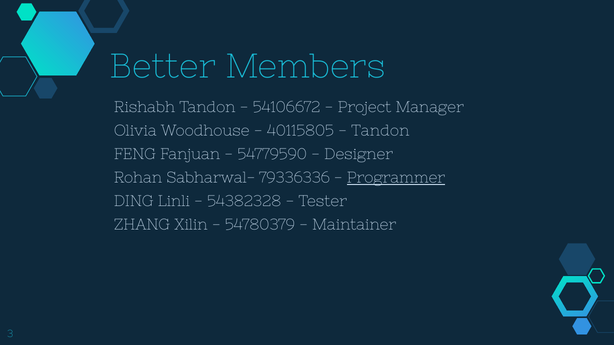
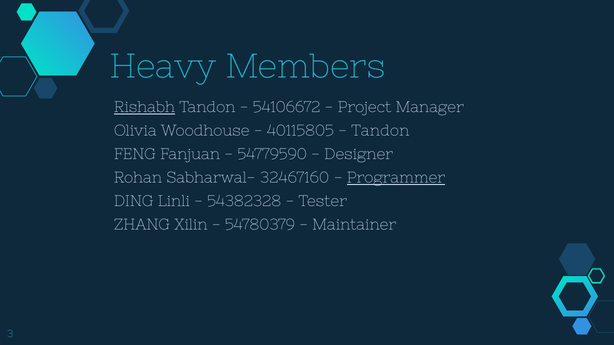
Better: Better -> Heavy
Rishabh underline: none -> present
79336336: 79336336 -> 32467160
